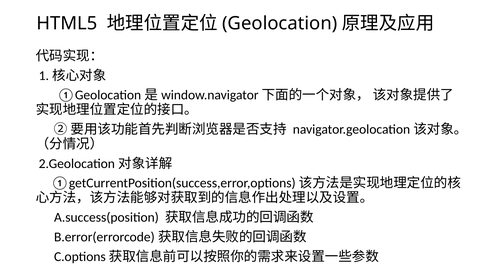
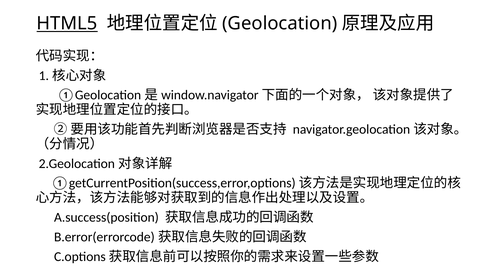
HTML5 underline: none -> present
